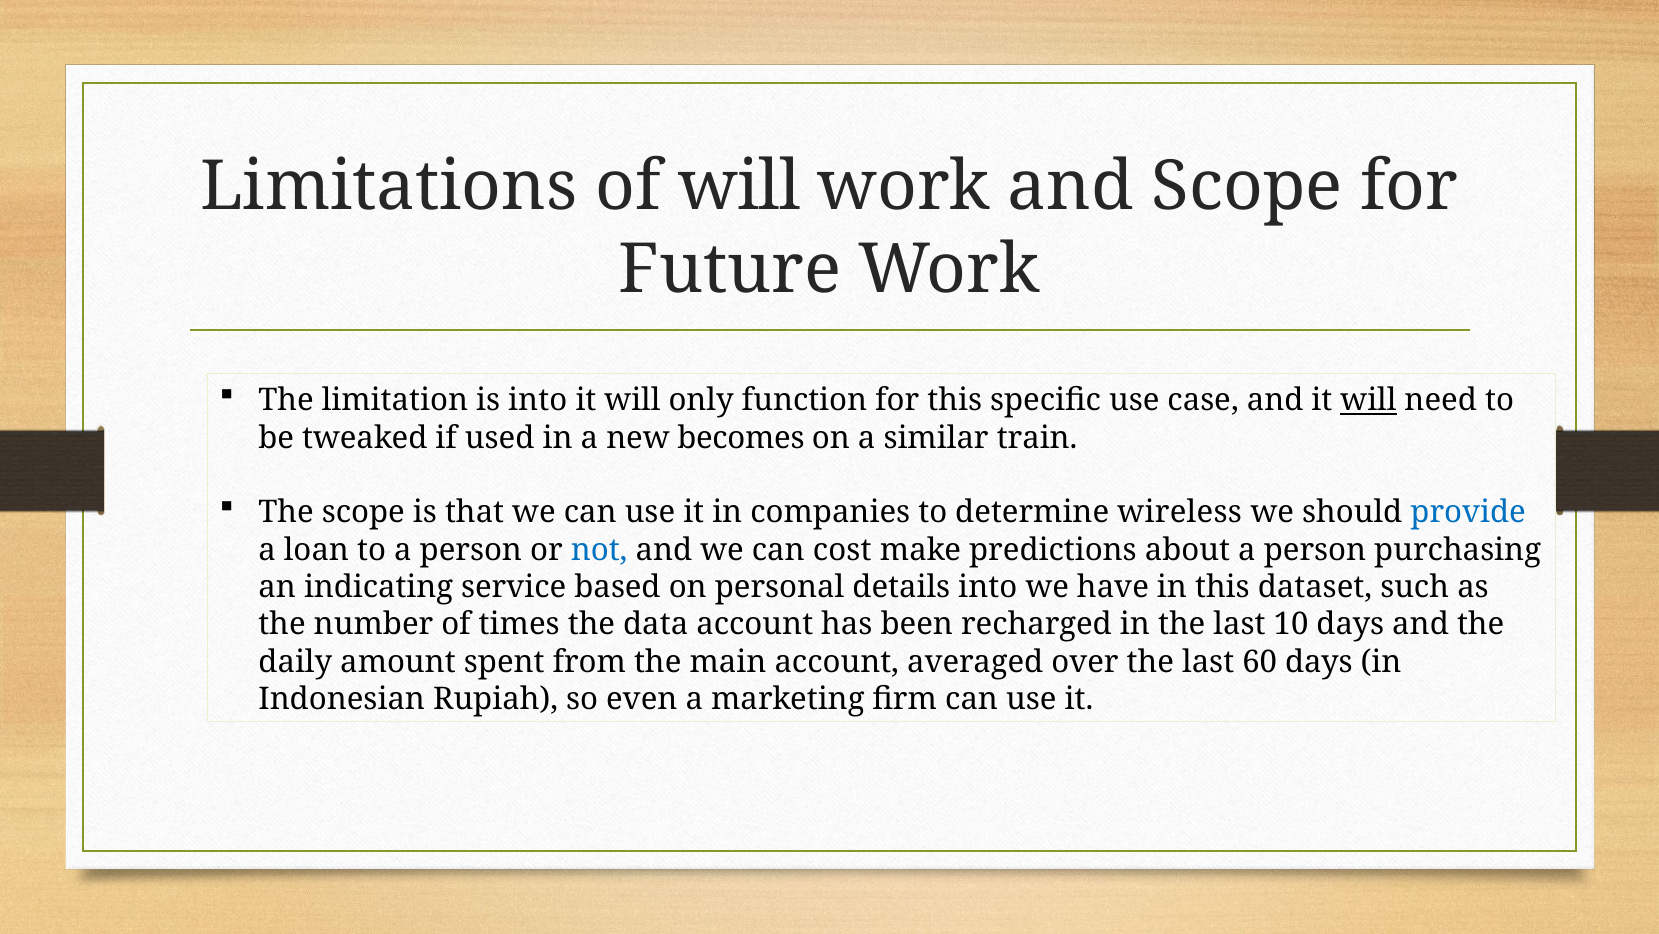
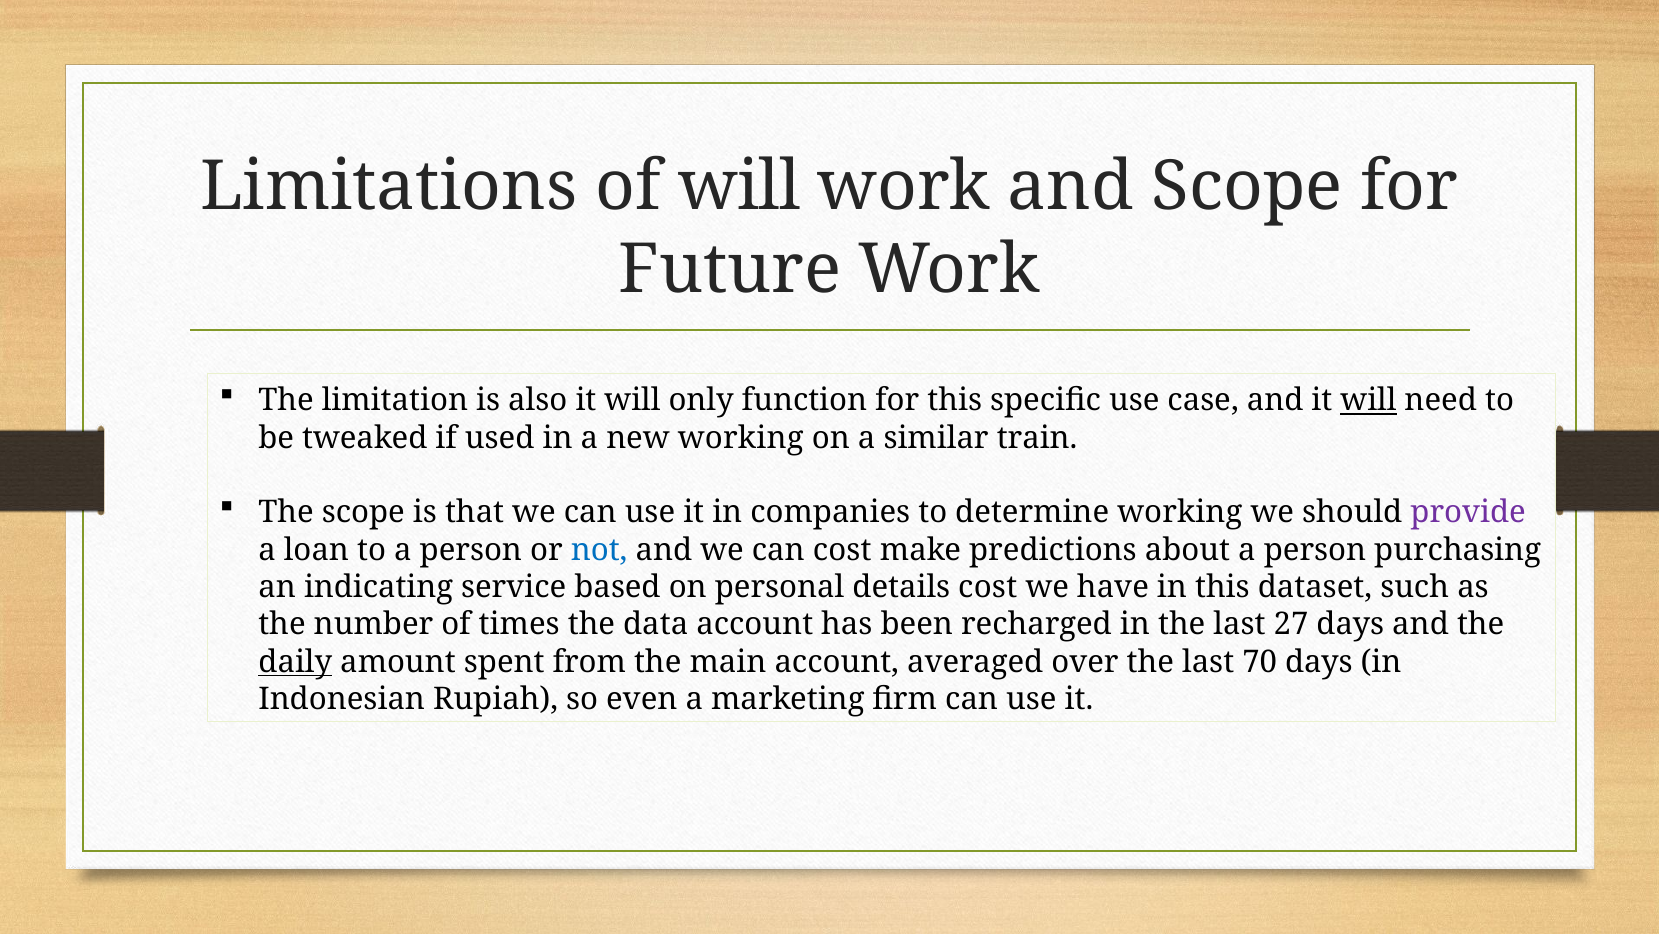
is into: into -> also
new becomes: becomes -> working
determine wireless: wireless -> working
provide colour: blue -> purple
details into: into -> cost
10: 10 -> 27
daily underline: none -> present
60: 60 -> 70
